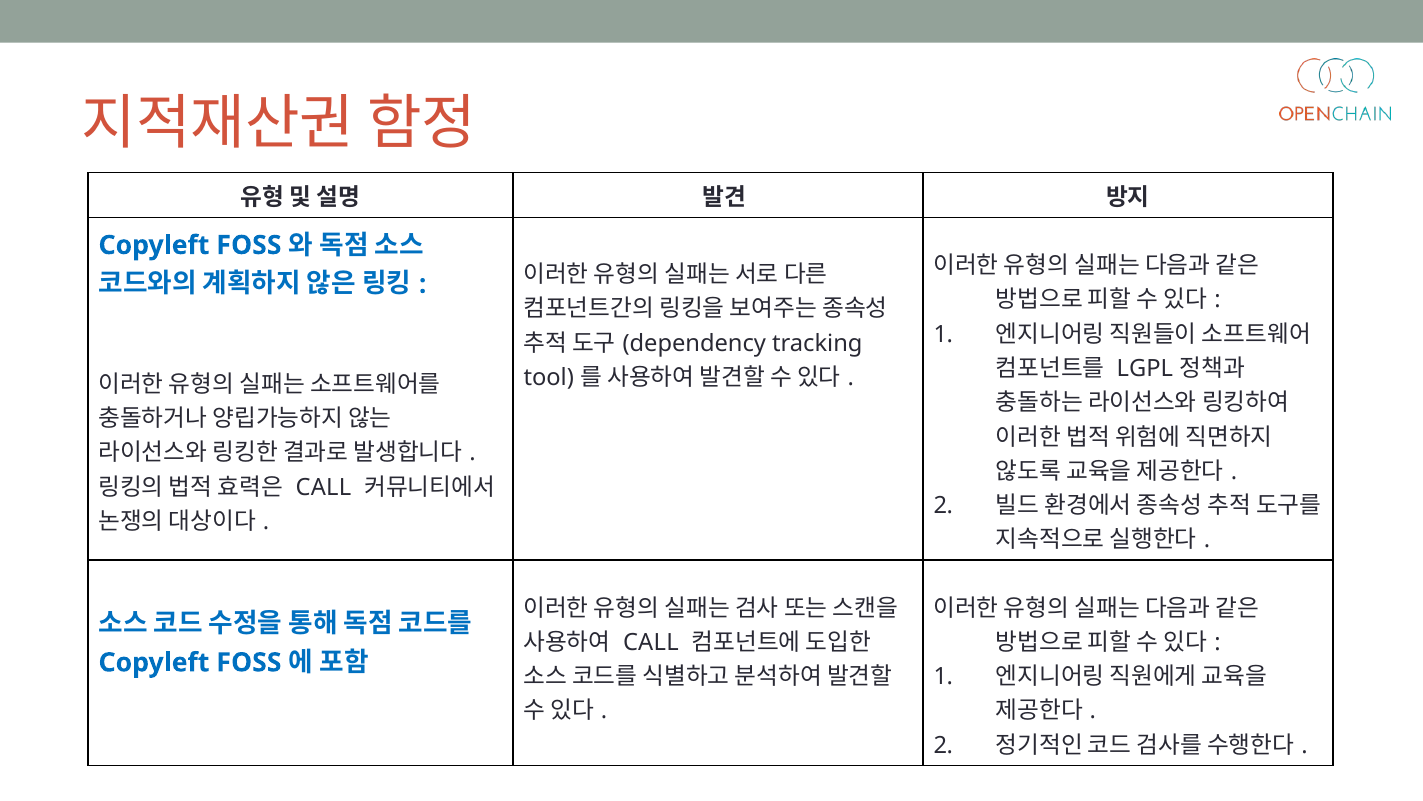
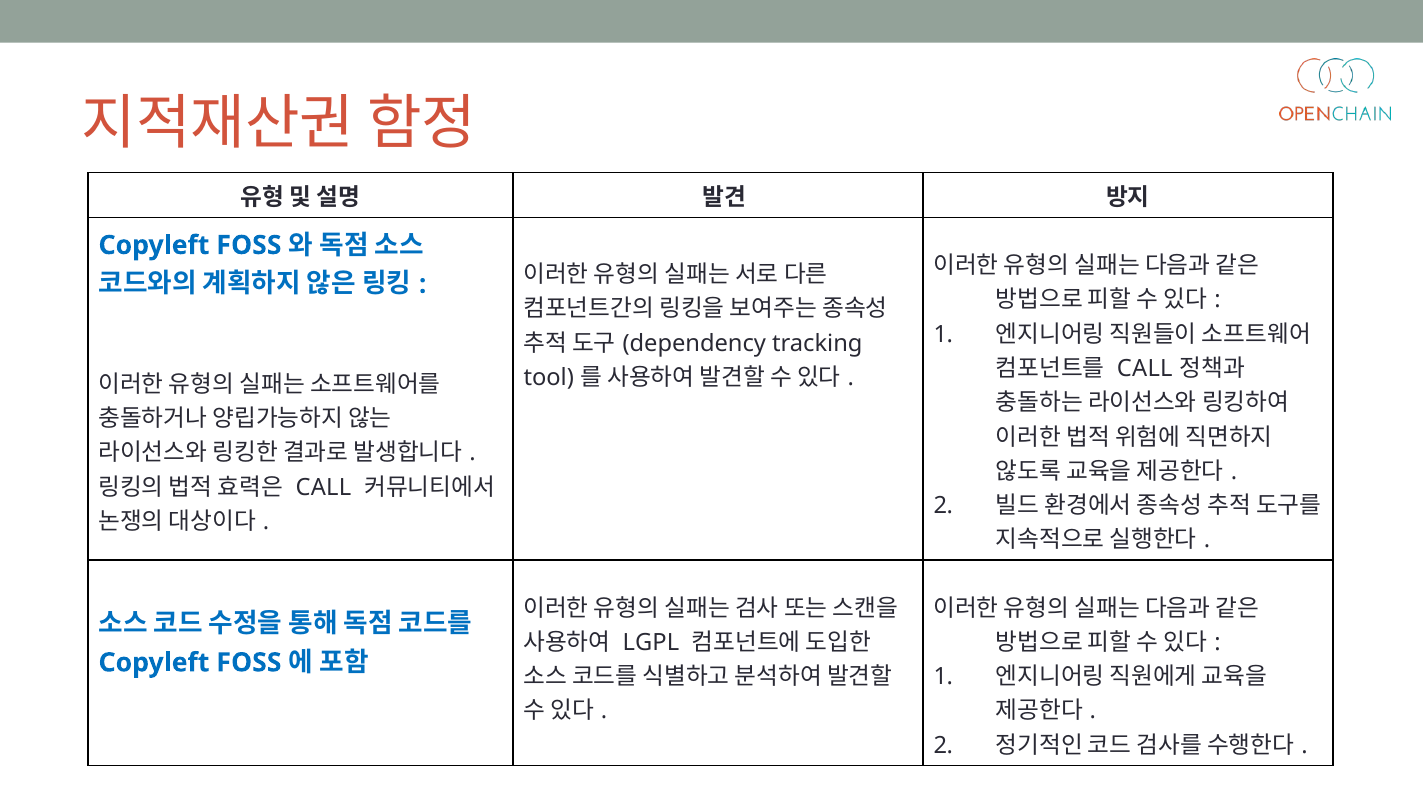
LGPL at (1145, 368): LGPL -> CALL
CALL at (651, 642): CALL -> LGPL
